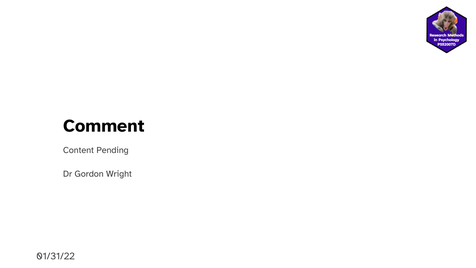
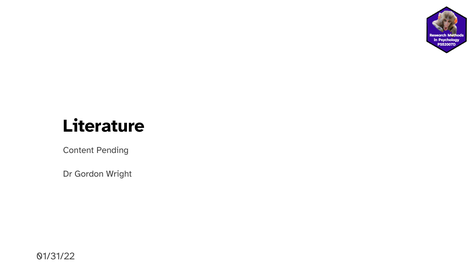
Comment: Comment -> Literature
